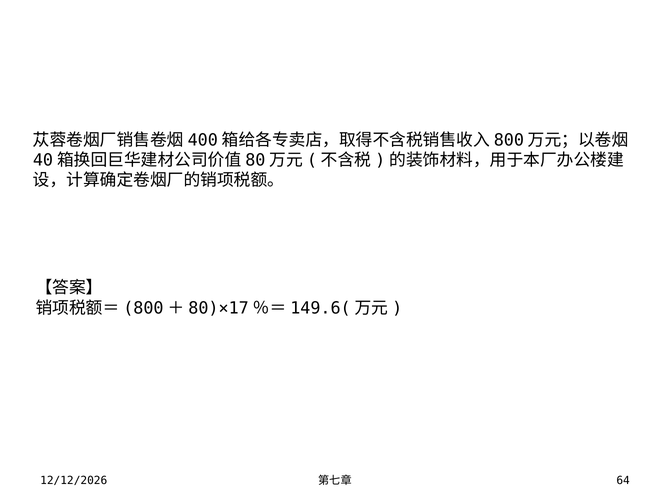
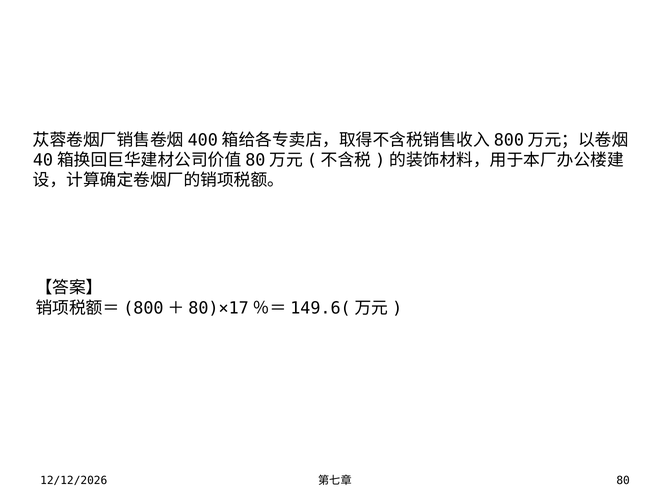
64: 64 -> 80
